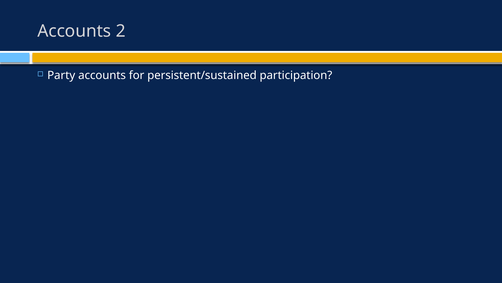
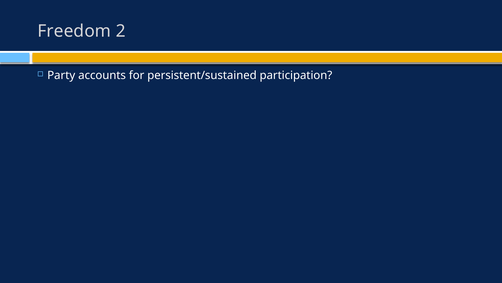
Accounts at (74, 31): Accounts -> Freedom
